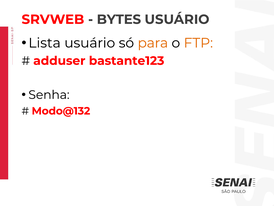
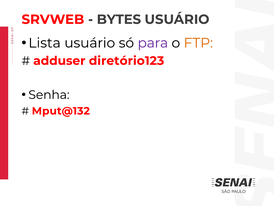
para colour: orange -> purple
bastante123: bastante123 -> diretório123
Modo@132: Modo@132 -> Mput@132
